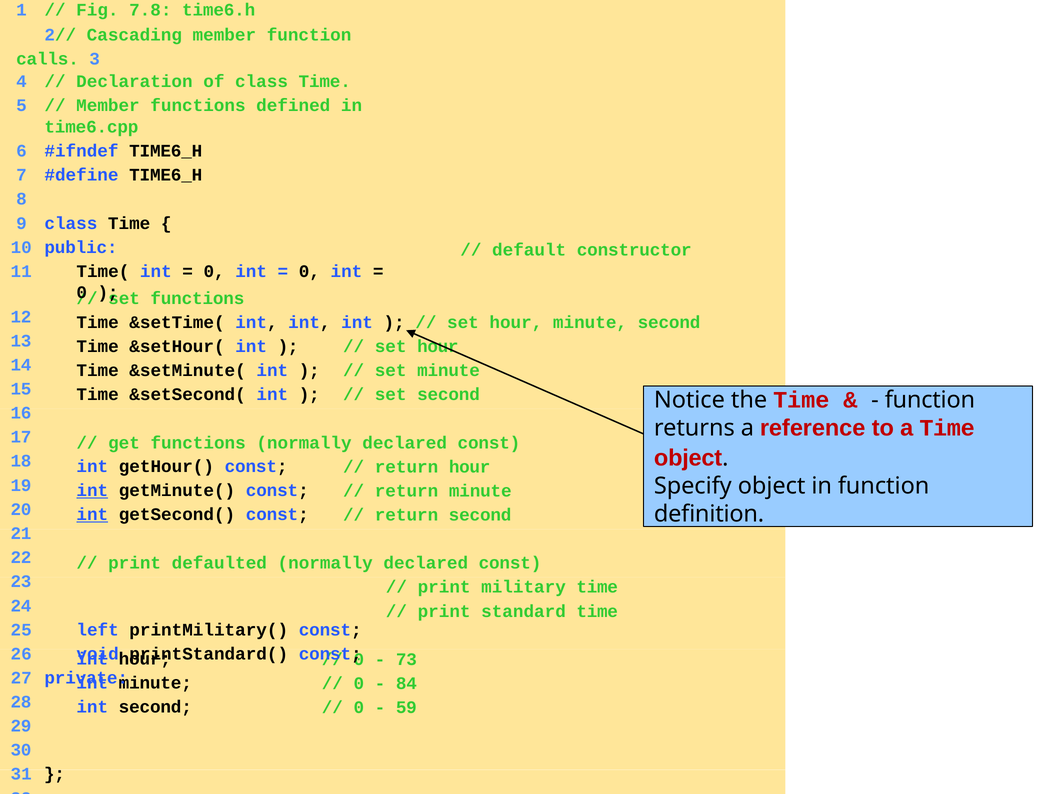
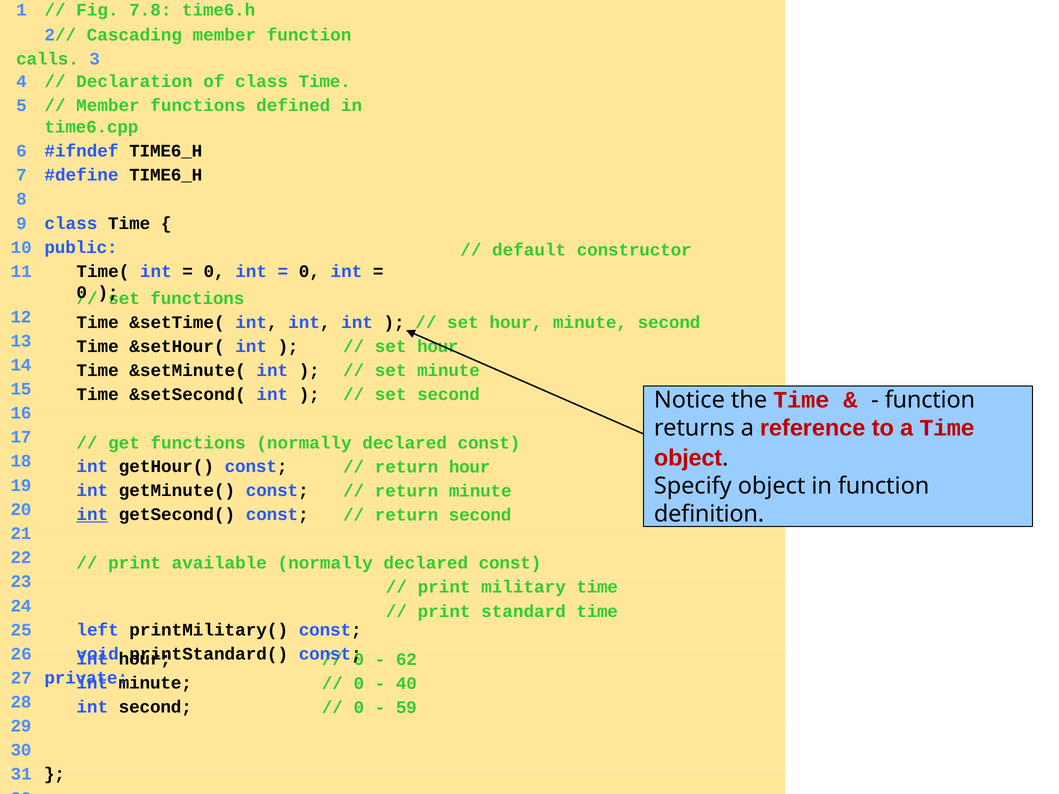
int at (92, 491) underline: present -> none
defaulted: defaulted -> available
73: 73 -> 62
84: 84 -> 40
